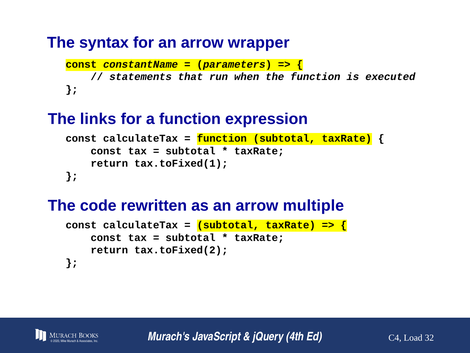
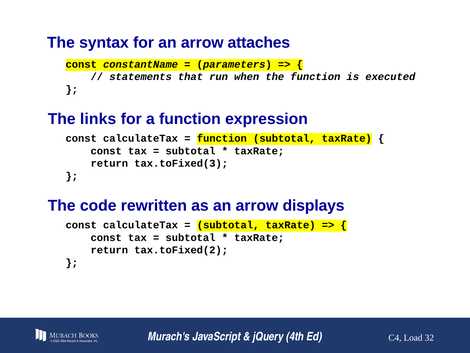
wrapper: wrapper -> attaches
tax.toFixed(1: tax.toFixed(1 -> tax.toFixed(3
multiple: multiple -> displays
